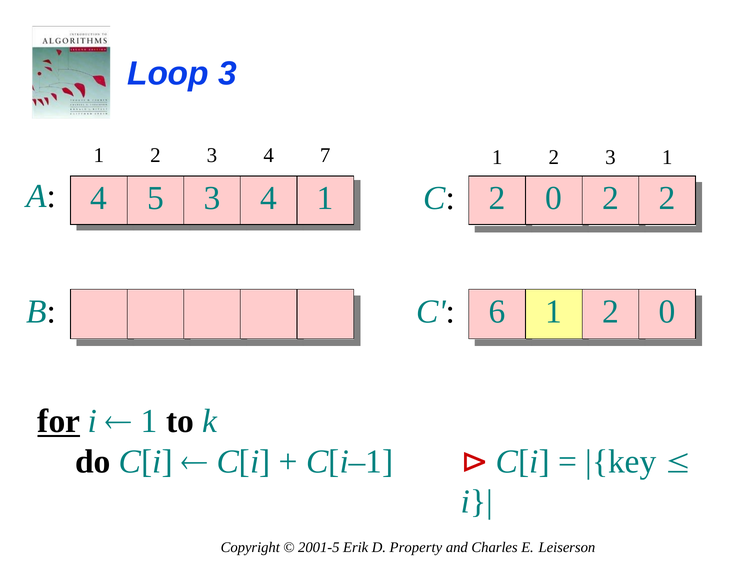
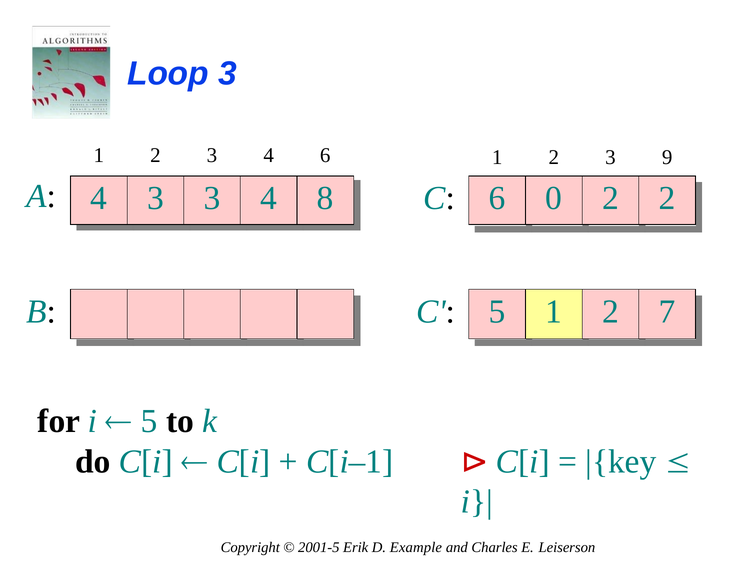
4 7: 7 -> 6
2 3 1: 1 -> 9
4 5: 5 -> 3
4 1: 1 -> 8
C 2: 2 -> 6
C 6: 6 -> 5
1 2 0: 0 -> 7
for underline: present -> none
1 at (149, 422): 1 -> 5
Property: Property -> Example
